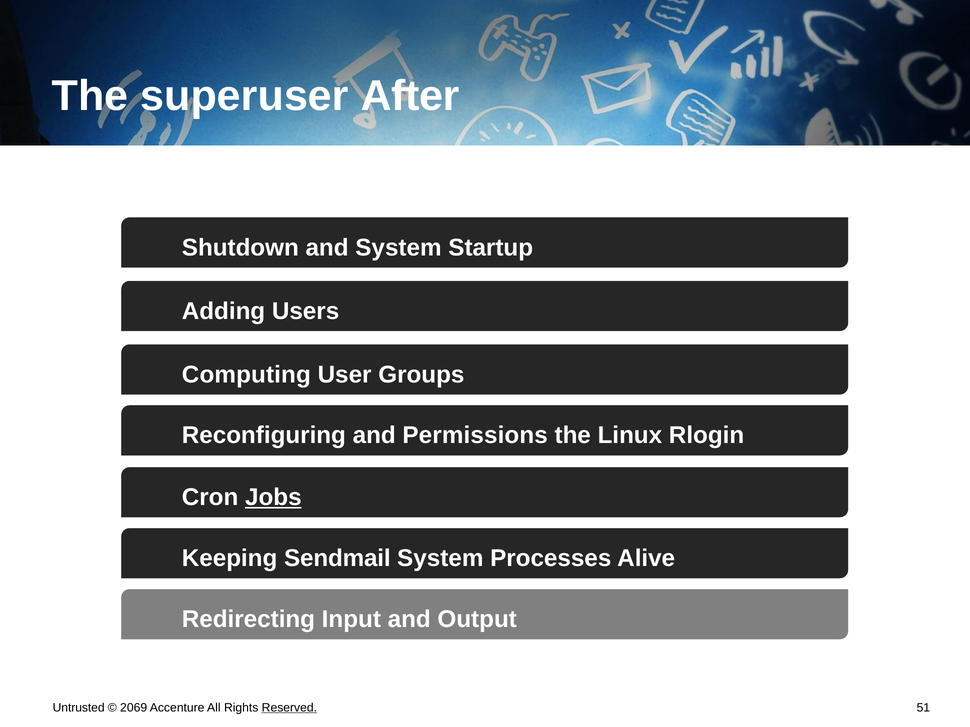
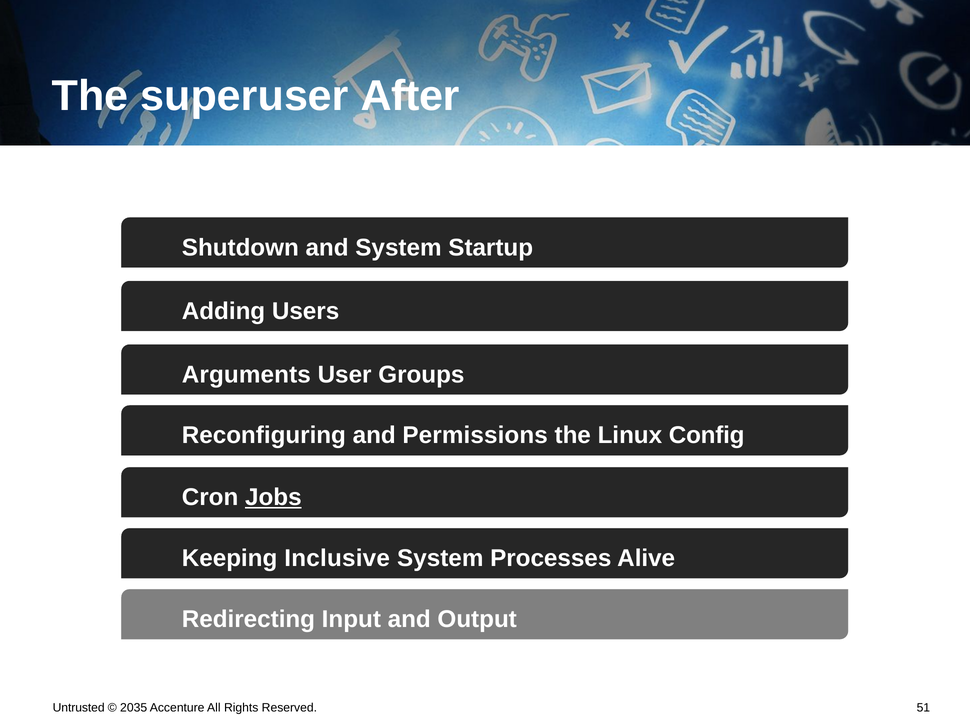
Computing: Computing -> Arguments
Rlogin: Rlogin -> Config
Sendmail: Sendmail -> Inclusive
2069: 2069 -> 2035
Reserved underline: present -> none
